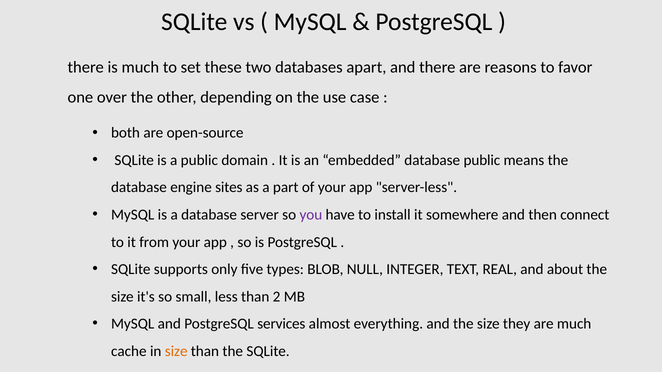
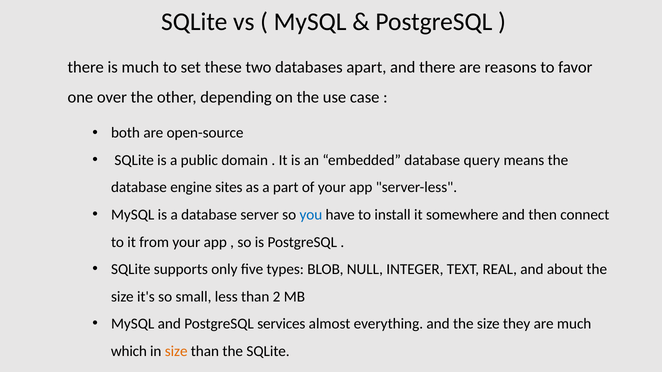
database public: public -> query
you colour: purple -> blue
cache: cache -> which
